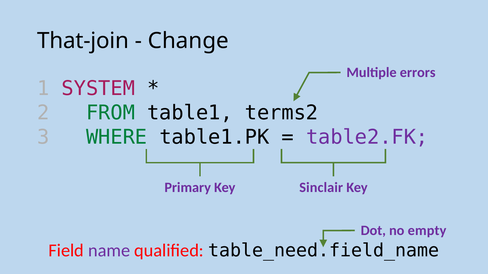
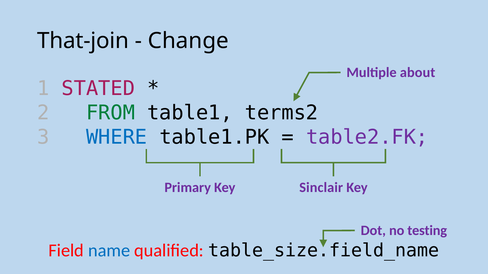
errors: errors -> about
SYSTEM: SYSTEM -> STATED
WHERE colour: green -> blue
empty: empty -> testing
name colour: purple -> blue
table_need.field_name: table_need.field_name -> table_size.field_name
